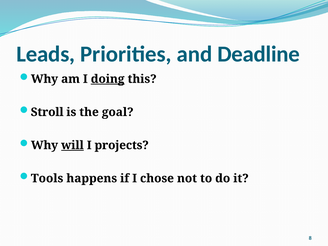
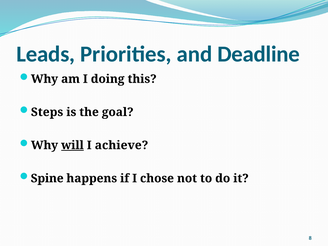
doing underline: present -> none
Stroll: Stroll -> Steps
projects: projects -> achieve
Tools: Tools -> Spine
